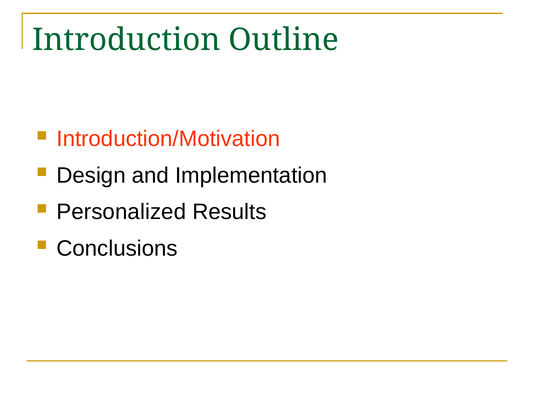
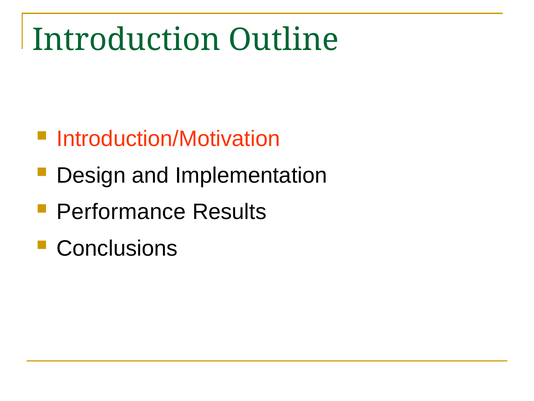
Personalized: Personalized -> Performance
